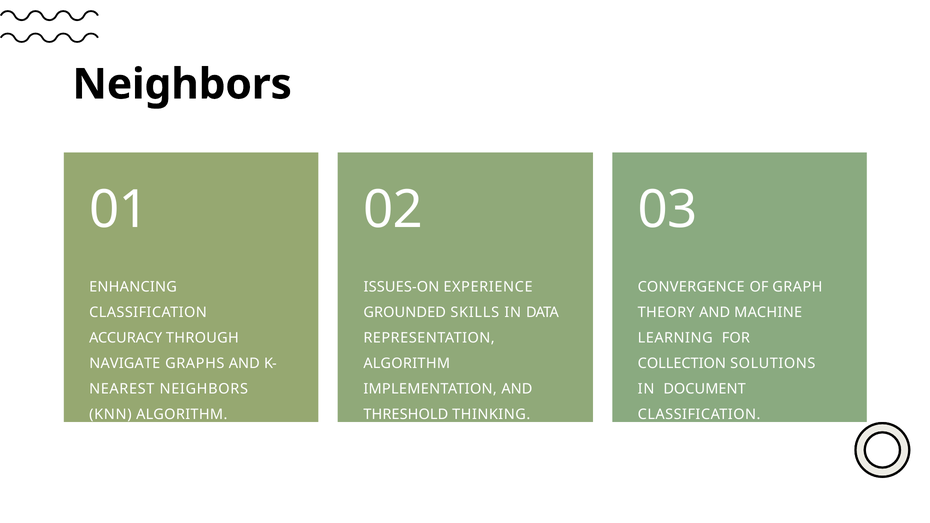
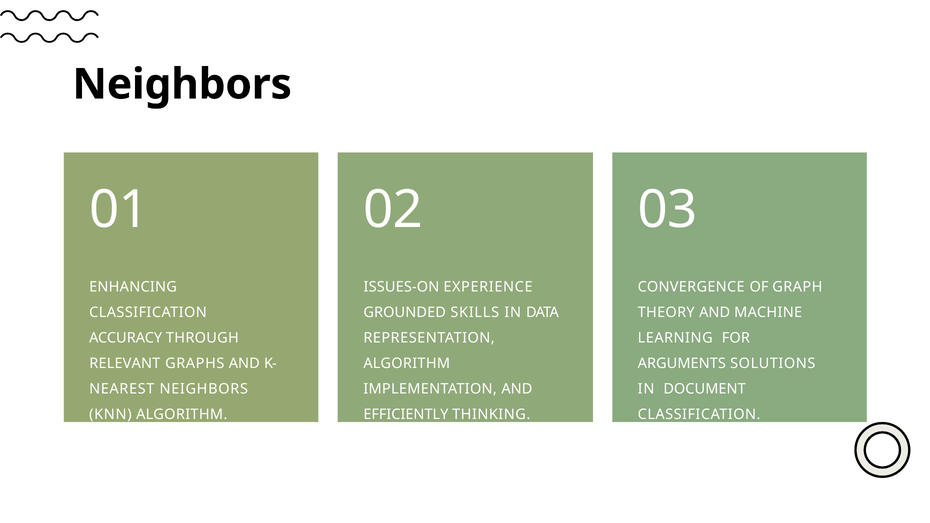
NAVIGATE: NAVIGATE -> RELEVANT
COLLECTION: COLLECTION -> ARGUMENTS
THRESHOLD: THRESHOLD -> EFFICIENTLY
